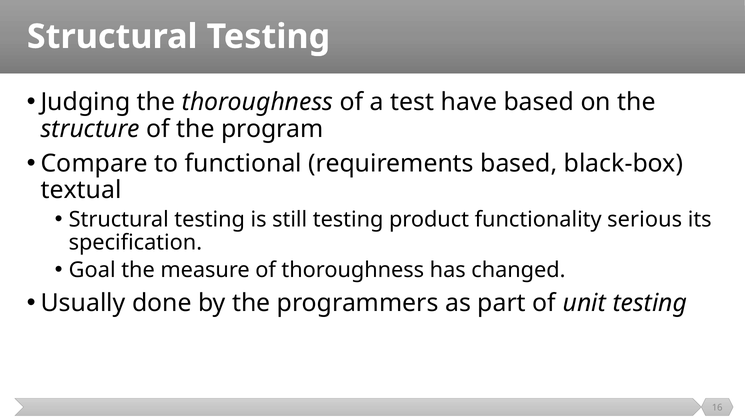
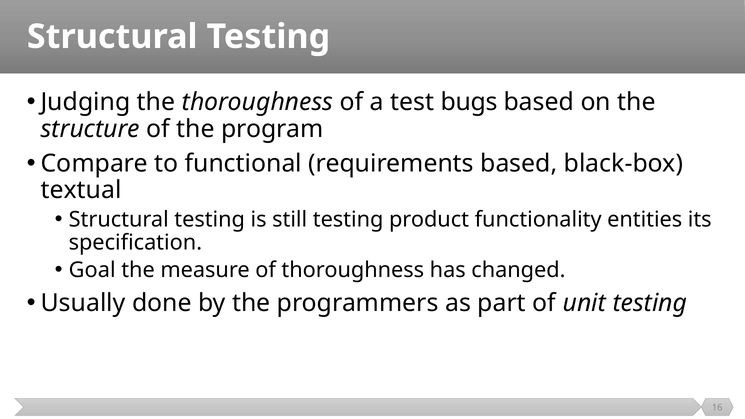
have: have -> bugs
serious: serious -> entities
